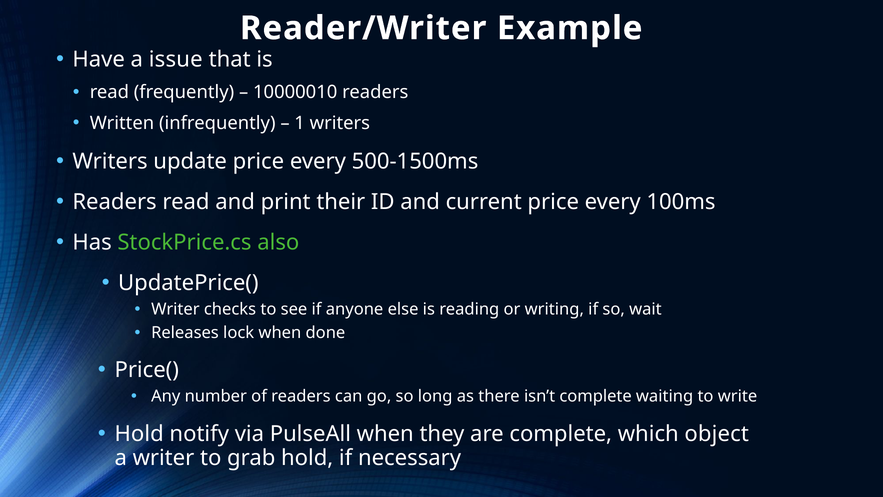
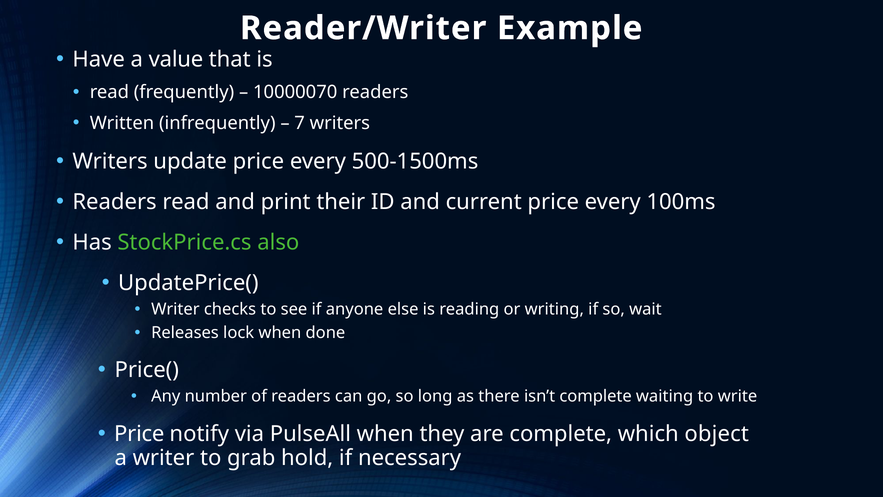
issue: issue -> value
10000010: 10000010 -> 10000070
1: 1 -> 7
Hold at (139, 434): Hold -> Price
